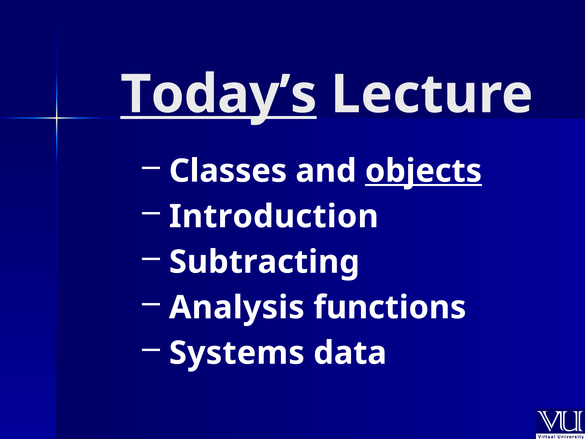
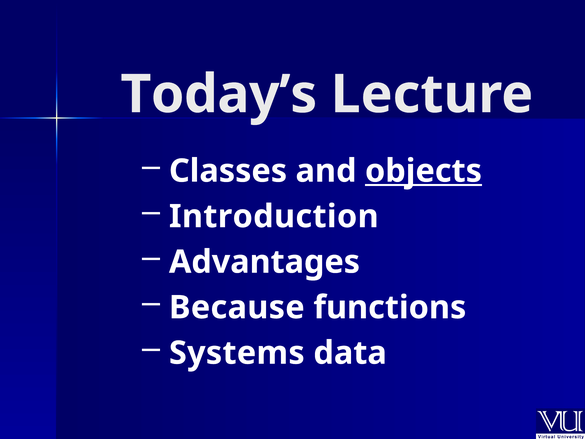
Today’s underline: present -> none
Subtracting: Subtracting -> Advantages
Analysis: Analysis -> Because
